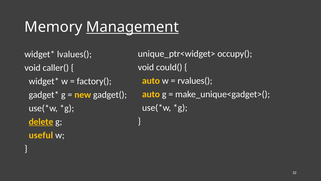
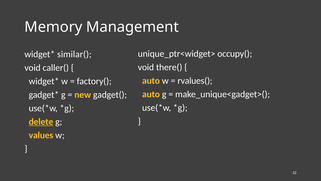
Management underline: present -> none
lvalues(: lvalues( -> similar(
could(: could( -> there(
useful: useful -> values
